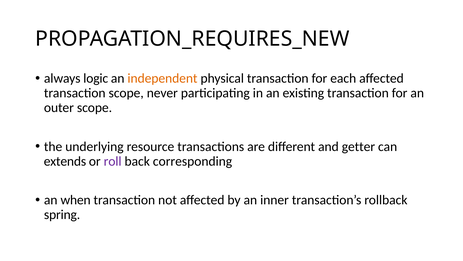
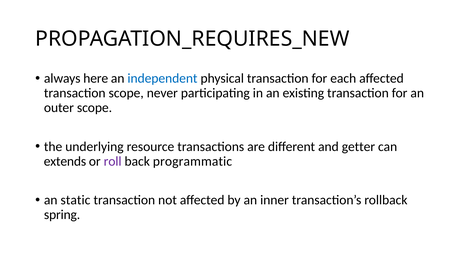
logic: logic -> here
independent colour: orange -> blue
corresponding: corresponding -> programmatic
when: when -> static
